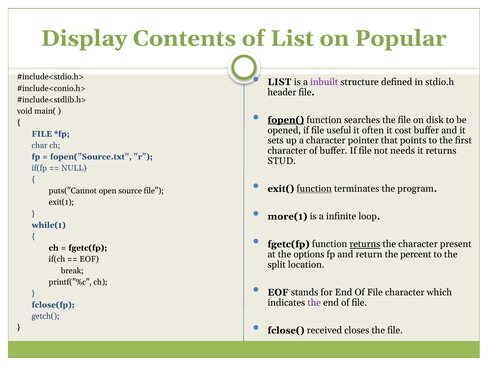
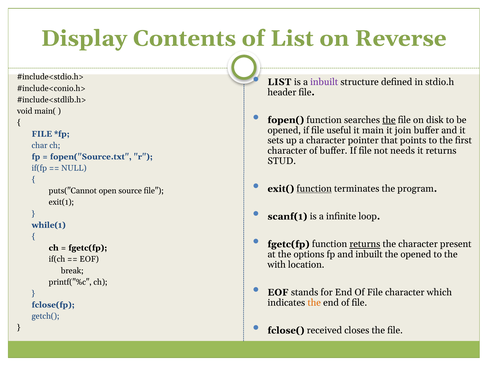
Popular: Popular -> Reverse
fopen( underline: present -> none
the at (389, 120) underline: none -> present
often: often -> main
cost: cost -> join
more(1: more(1 -> scanf(1
and return: return -> inbuilt
the percent: percent -> opened
split: split -> with
the at (314, 303) colour: purple -> orange
